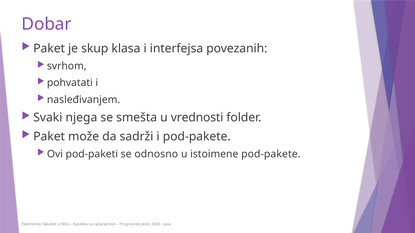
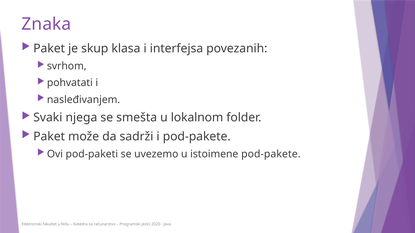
Dobar: Dobar -> Znaka
vrednosti: vrednosti -> lokalnom
odnosno: odnosno -> uvezemo
